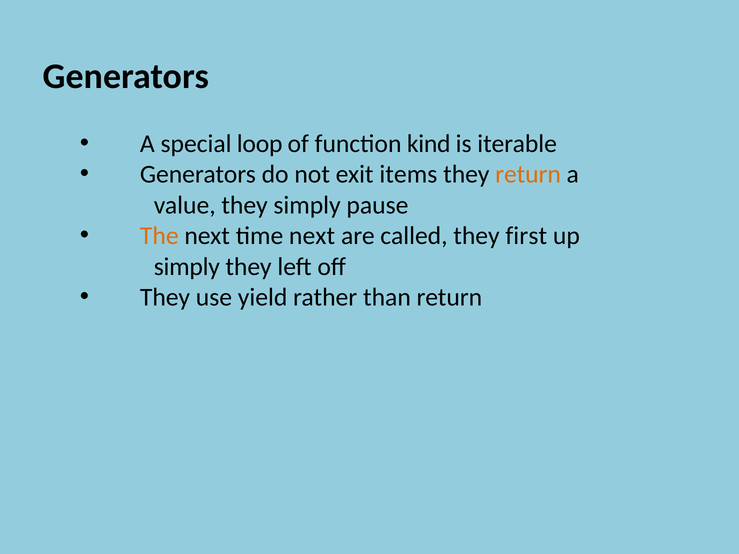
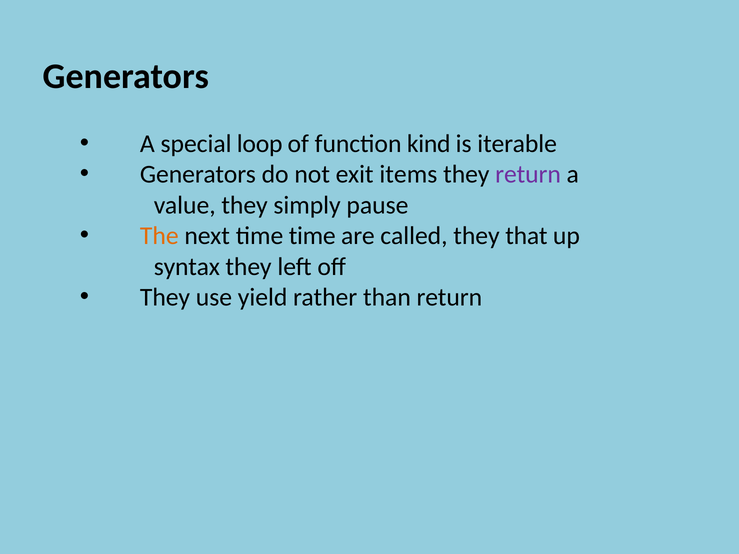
return at (528, 174) colour: orange -> purple
time next: next -> time
first: first -> that
simply at (187, 267): simply -> syntax
